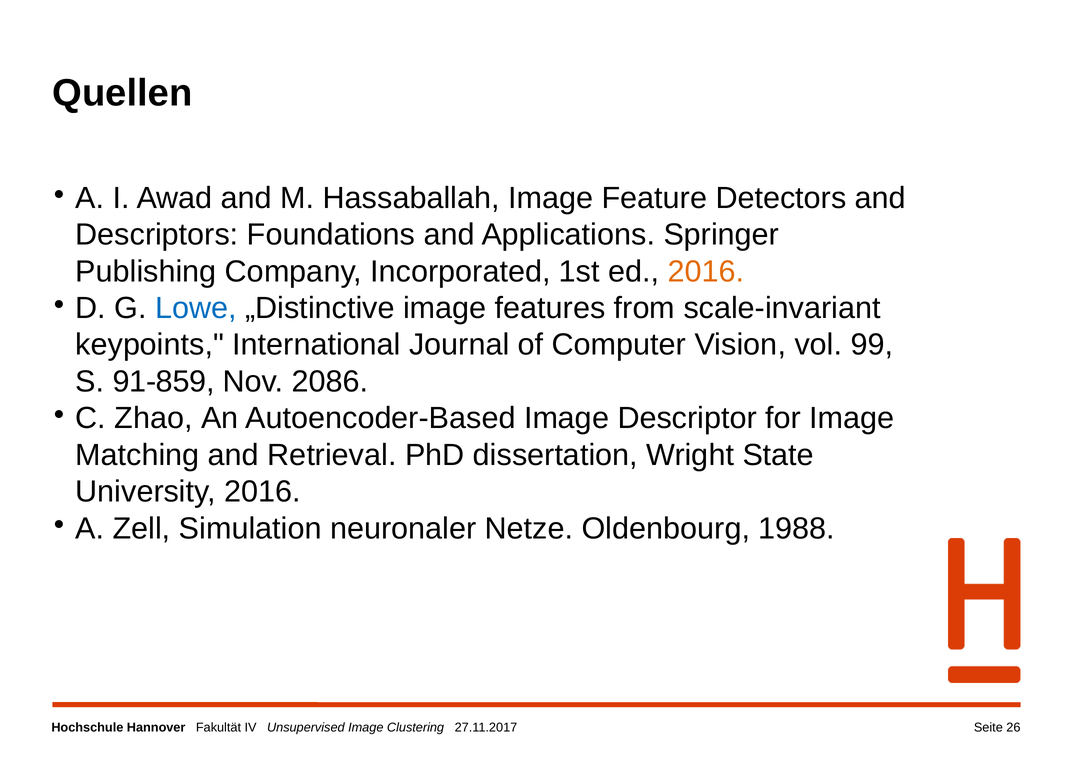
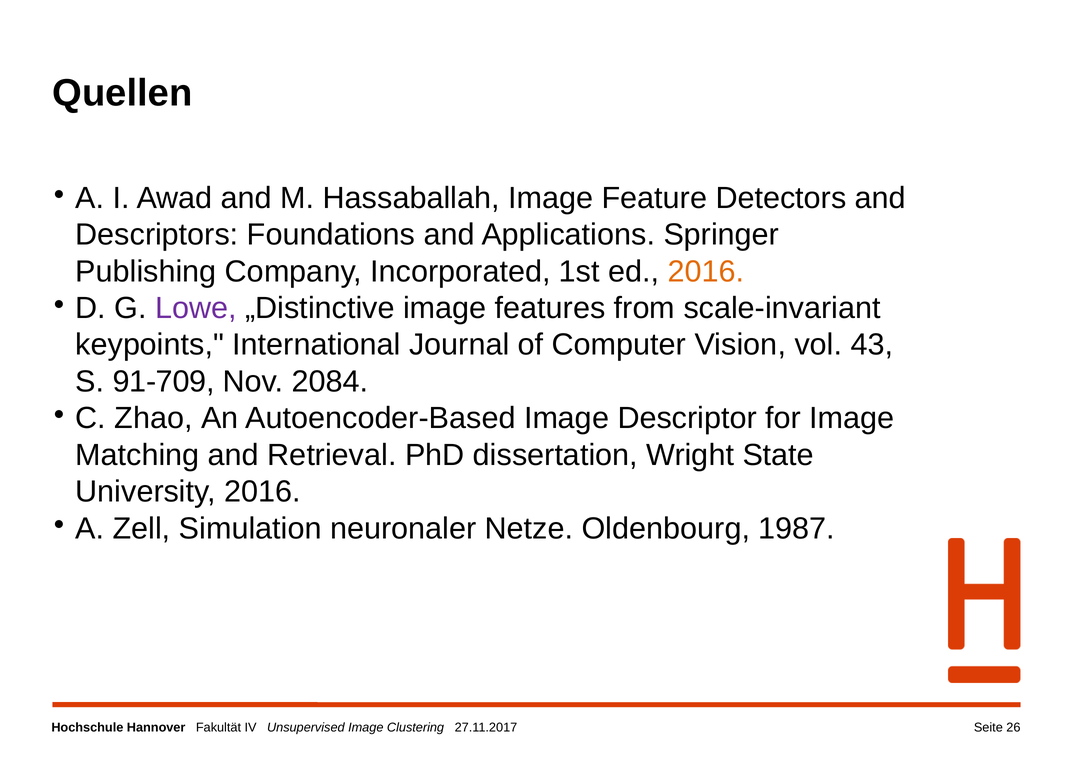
Lowe colour: blue -> purple
99: 99 -> 43
91-859: 91-859 -> 91-709
2086: 2086 -> 2084
1988: 1988 -> 1987
